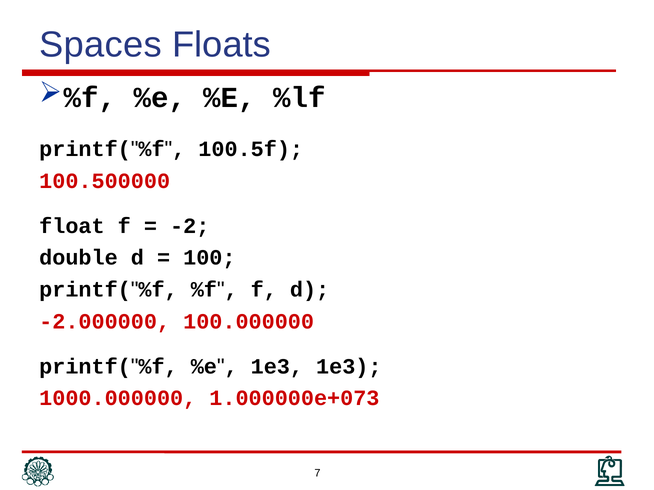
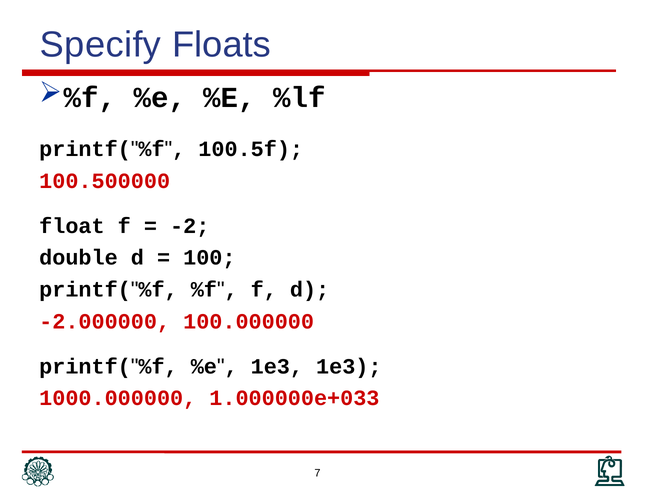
Spaces: Spaces -> Specify
1.000000e+073: 1.000000e+073 -> 1.000000e+033
